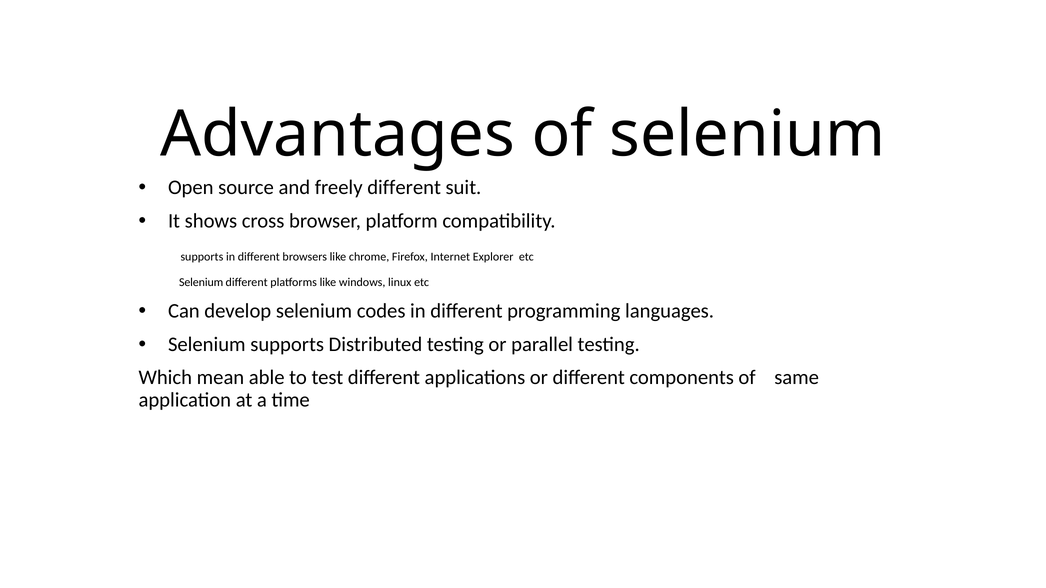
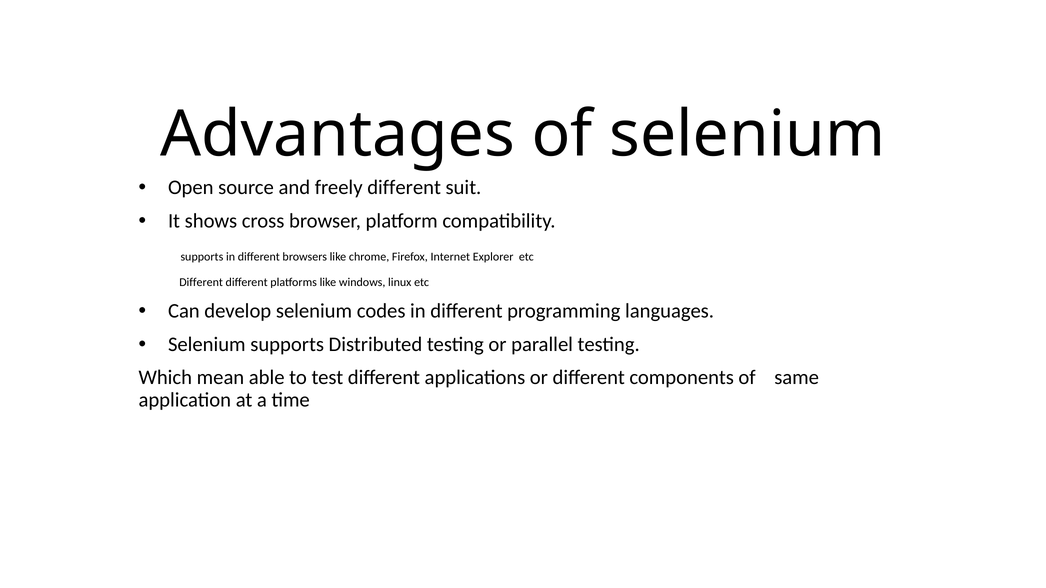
Selenium at (201, 283): Selenium -> Different
